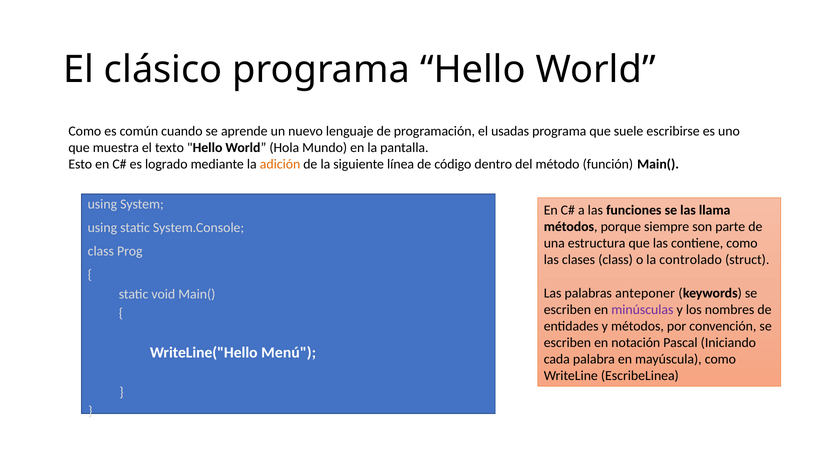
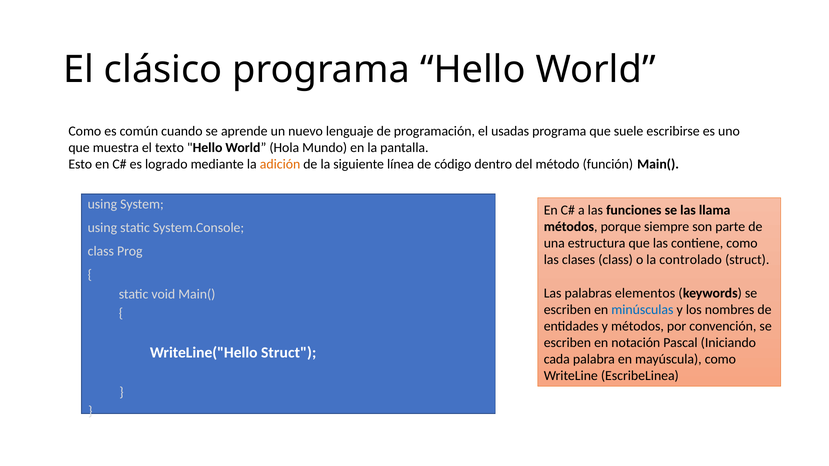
anteponer: anteponer -> elementos
minúsculas colour: purple -> blue
WriteLine("Hello Menú: Menú -> Struct
